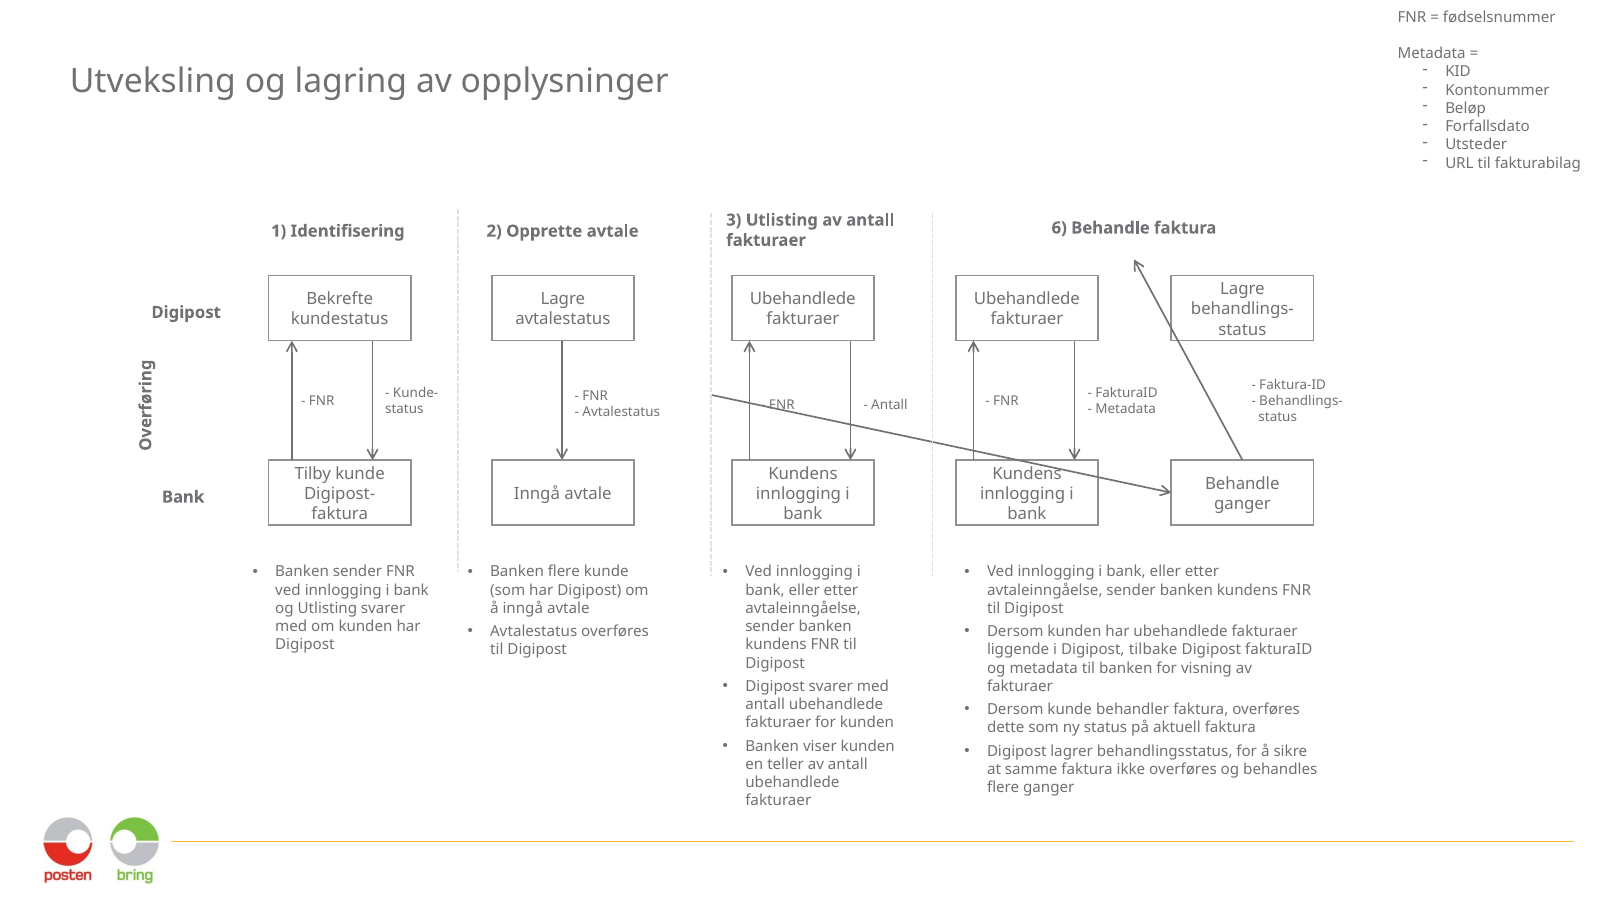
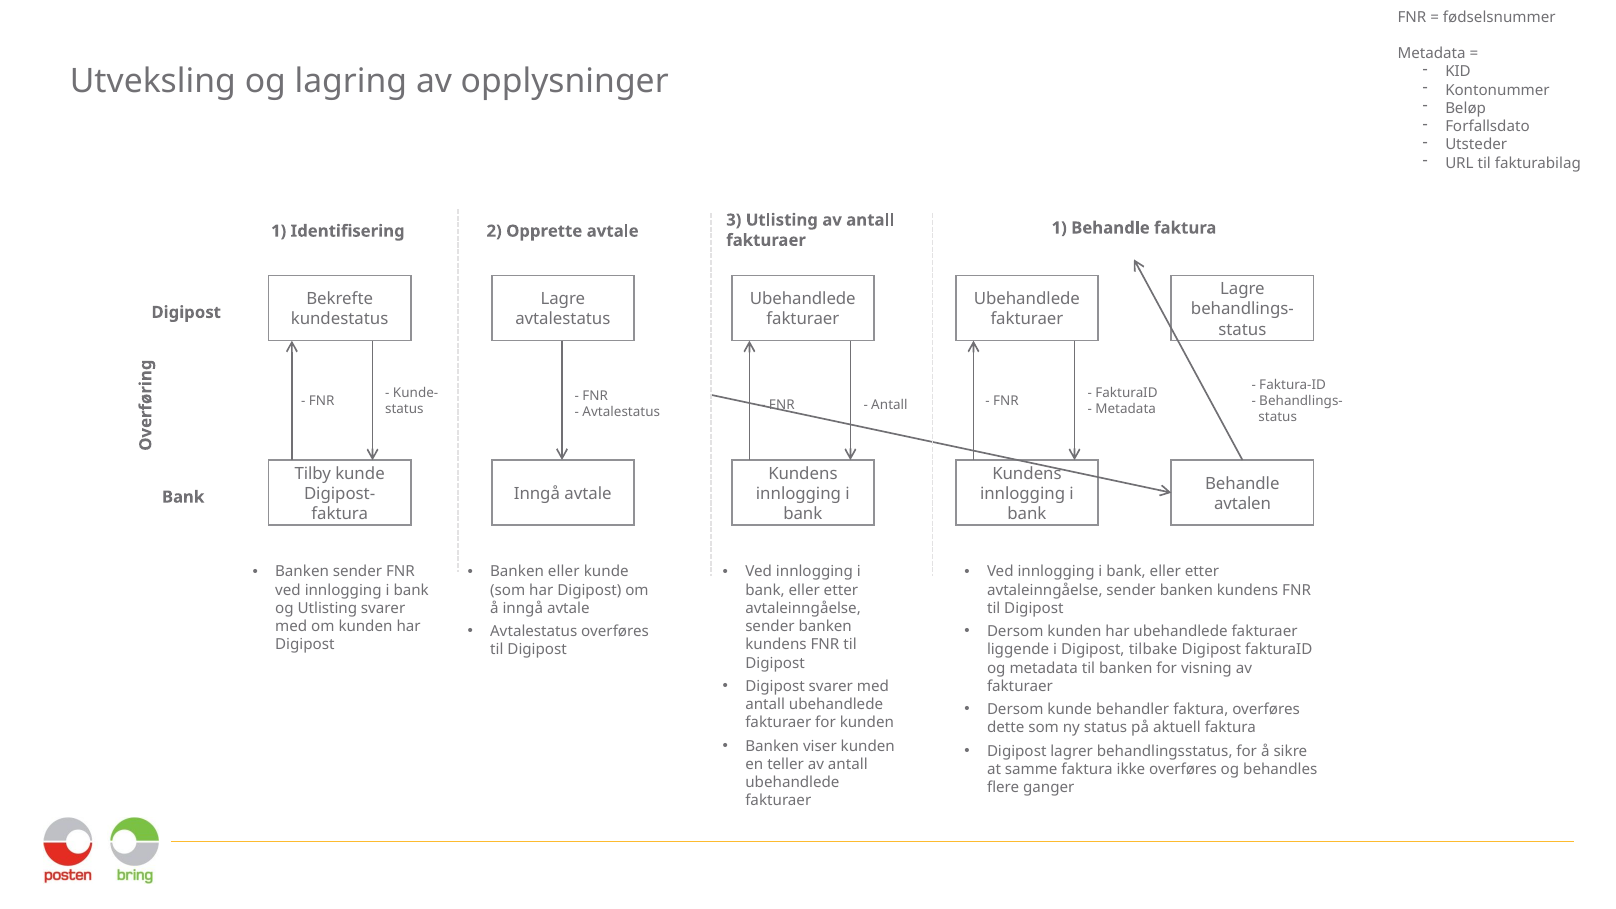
avtale 6: 6 -> 1
ganger at (1243, 504): ganger -> avtalen
Banken flere: flere -> eller
